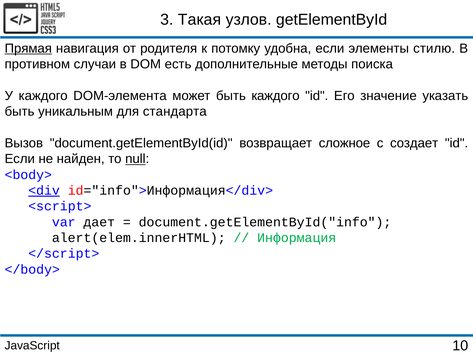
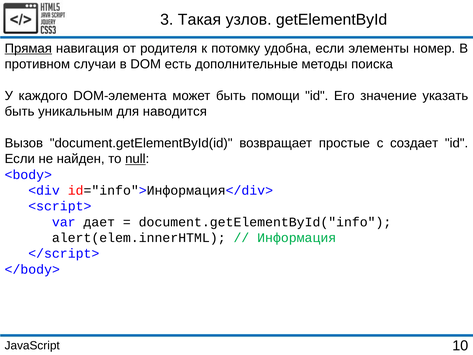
стилю: стилю -> номер
быть каждого: каждого -> помощи
стандарта: стандарта -> наводится
сложное: сложное -> простые
<div underline: present -> none
